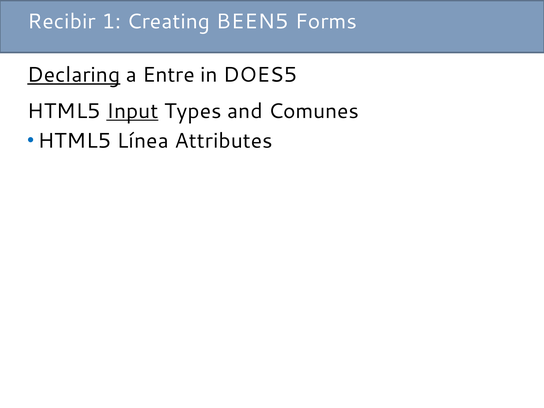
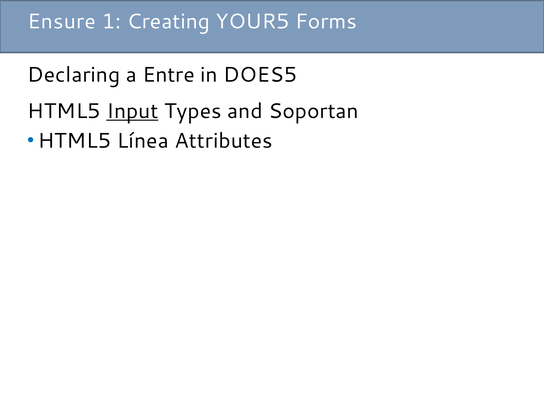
Recibir: Recibir -> Ensure
BEEN5: BEEN5 -> YOUR5
Declaring underline: present -> none
Comunes: Comunes -> Soportan
